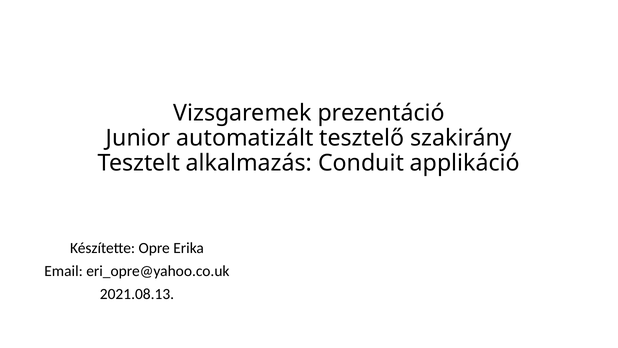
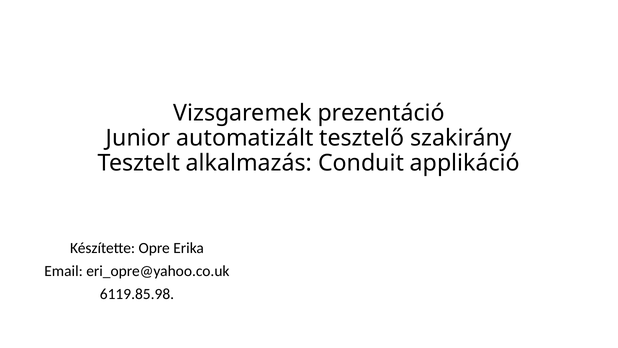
2021.08.13: 2021.08.13 -> 6119.85.98
